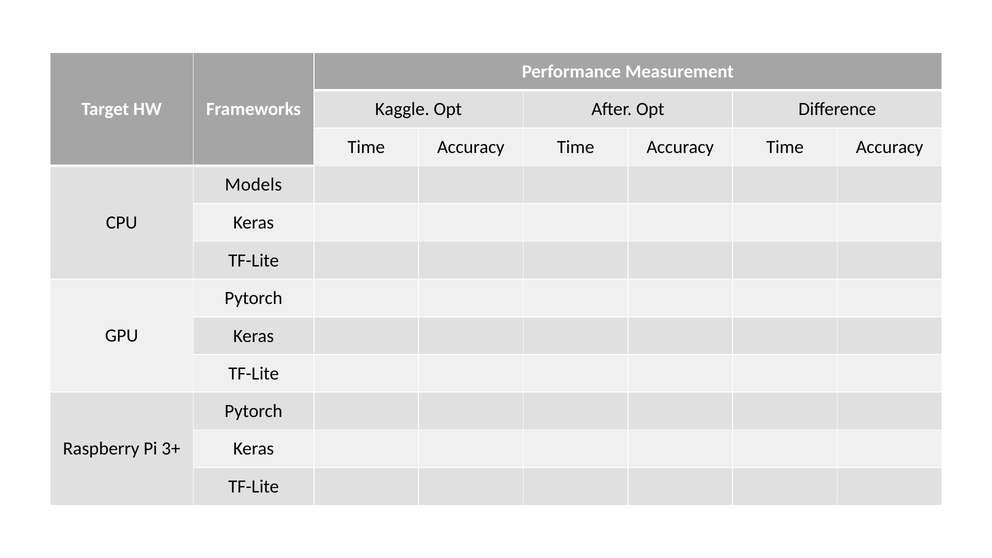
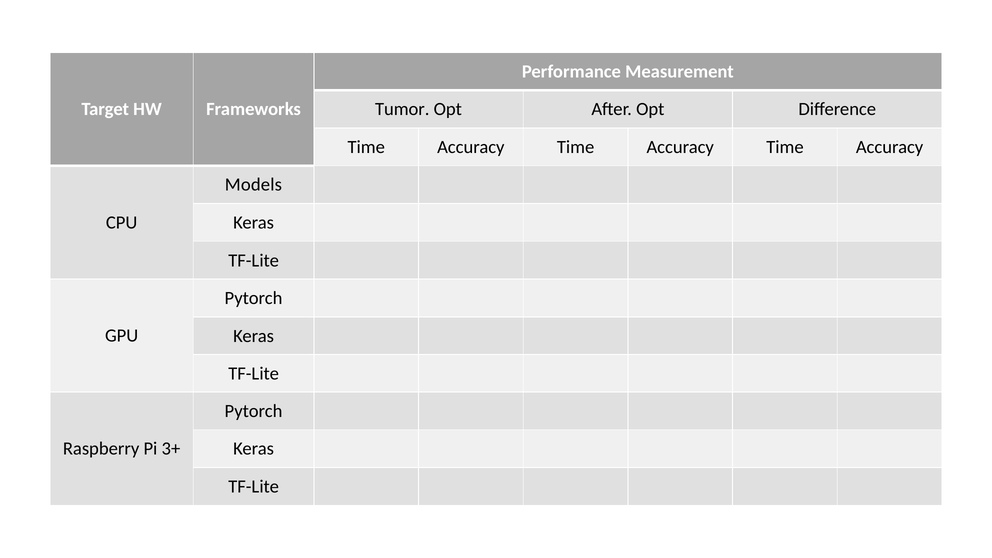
Kaggle: Kaggle -> Tumor
